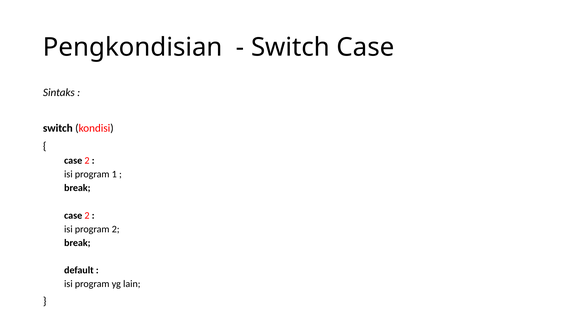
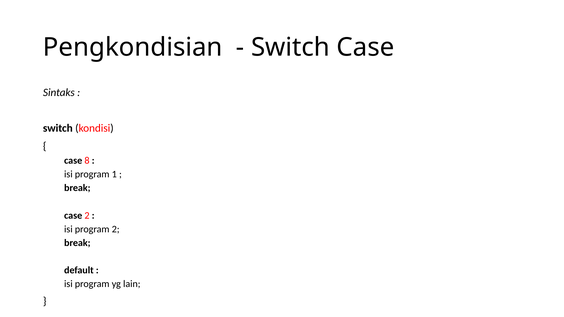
2 at (87, 161): 2 -> 8
